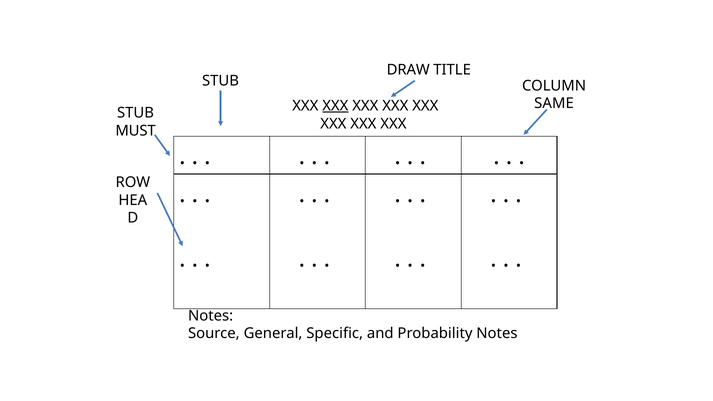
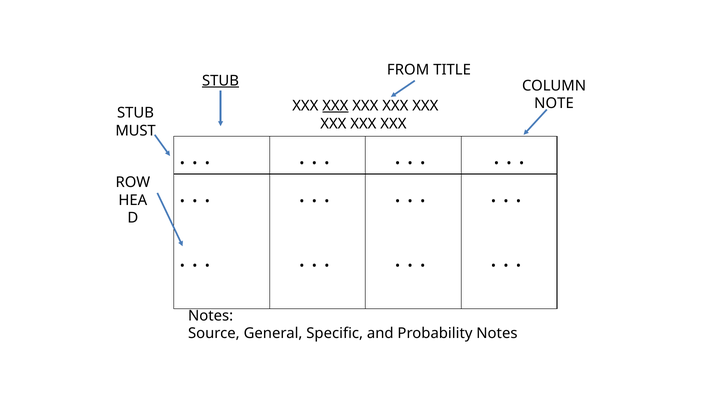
DRAW: DRAW -> FROM
STUB at (221, 81) underline: none -> present
SAME: SAME -> NOTE
